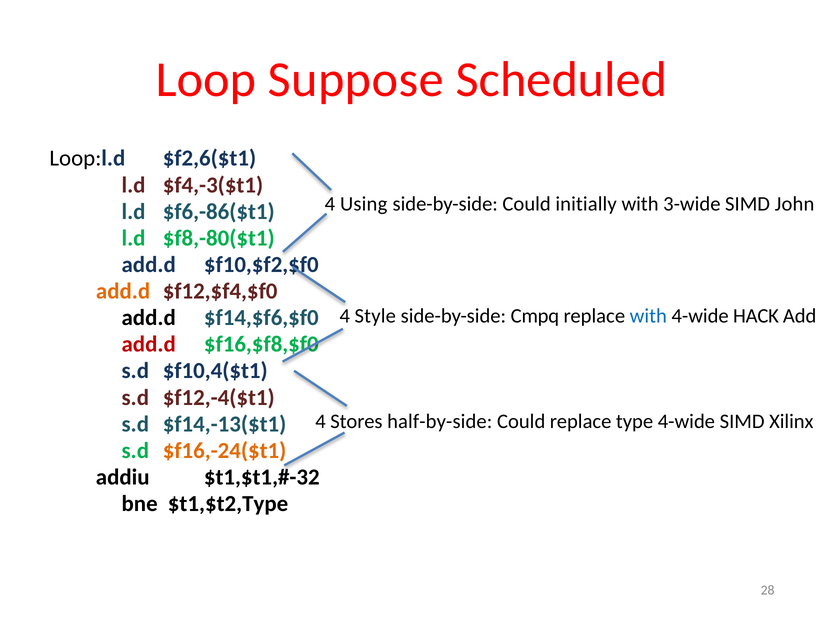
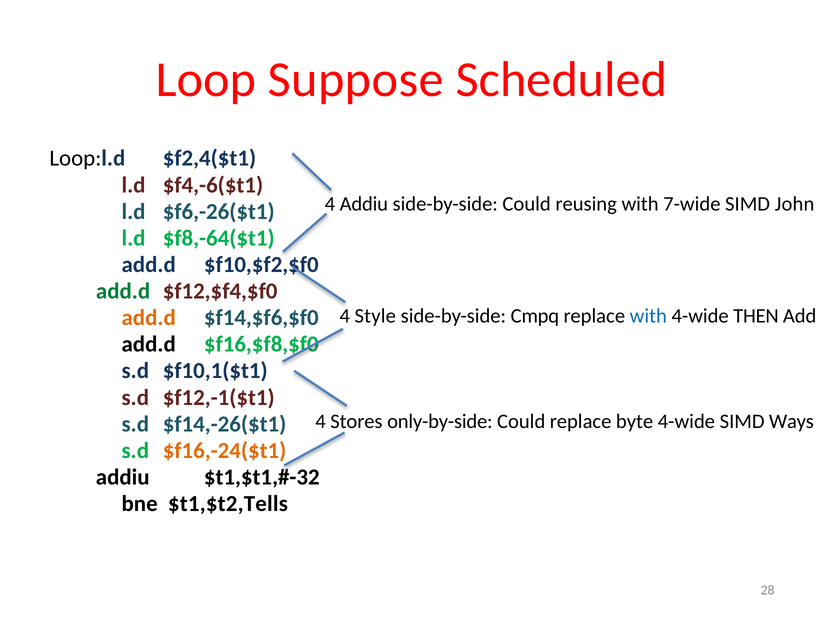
$f2,6($t1: $f2,6($t1 -> $f2,4($t1
$f4,-3($t1: $f4,-3($t1 -> $f4,-6($t1
4 Using: Using -> Addiu
initially: initially -> reusing
3-wide: 3-wide -> 7-wide
$f6,-86($t1: $f6,-86($t1 -> $f6,-26($t1
$f8,-80($t1: $f8,-80($t1 -> $f8,-64($t1
add.d at (123, 291) colour: orange -> green
HACK: HACK -> THEN
add.d at (149, 318) colour: black -> orange
add.d at (149, 344) colour: red -> black
$f10,4($t1: $f10,4($t1 -> $f10,1($t1
$f12,-4($t1: $f12,-4($t1 -> $f12,-1($t1
half-by-side: half-by-side -> only-by-side
type: type -> byte
Xilinx: Xilinx -> Ways
$f14,-13($t1: $f14,-13($t1 -> $f14,-26($t1
$t1,$t2,Type: $t1,$t2,Type -> $t1,$t2,Tells
